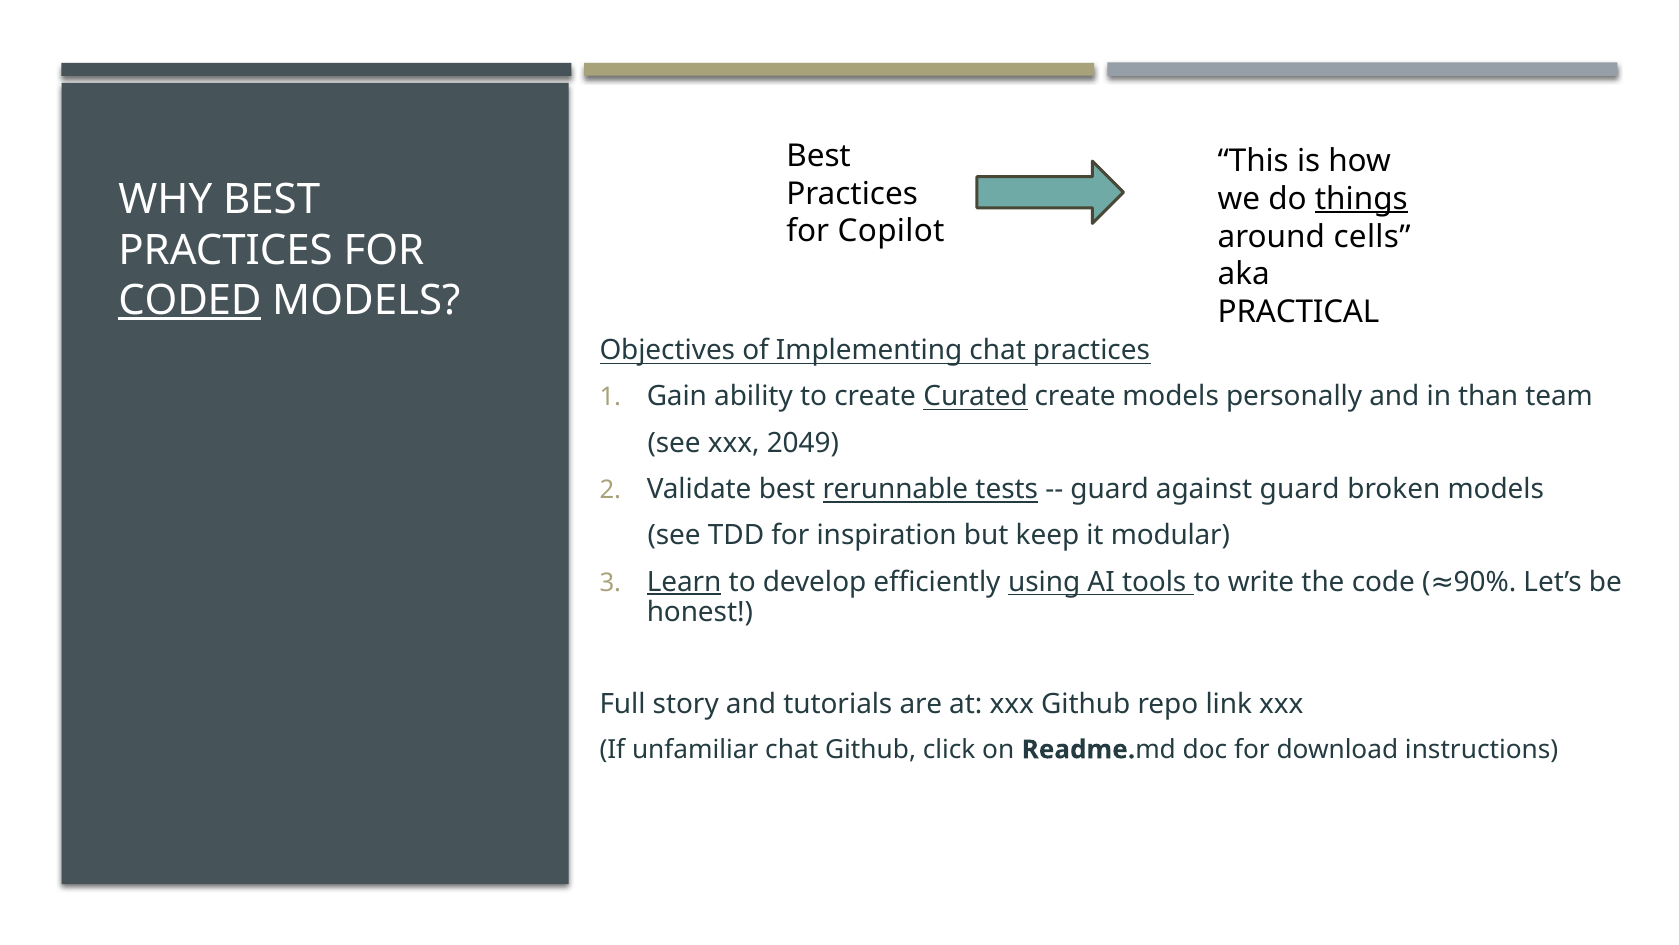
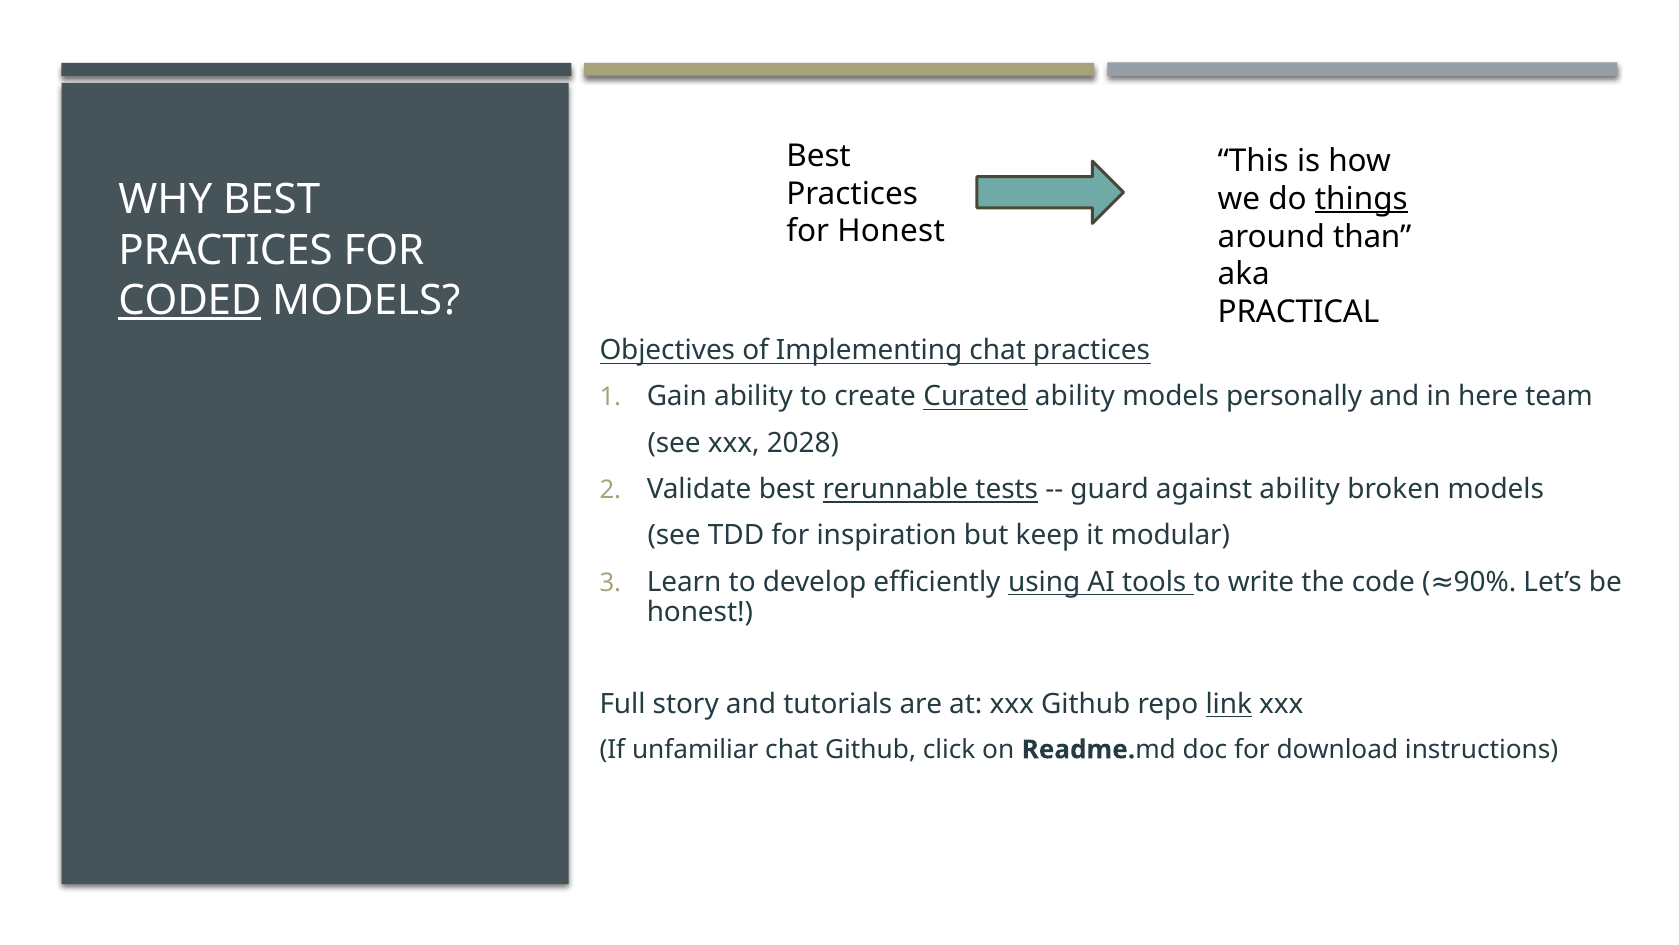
for Copilot: Copilot -> Honest
cells: cells -> than
Curated create: create -> ability
than: than -> here
2049: 2049 -> 2028
against guard: guard -> ability
Learn underline: present -> none
link underline: none -> present
